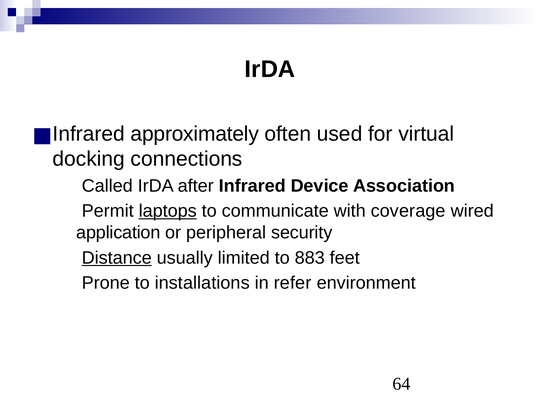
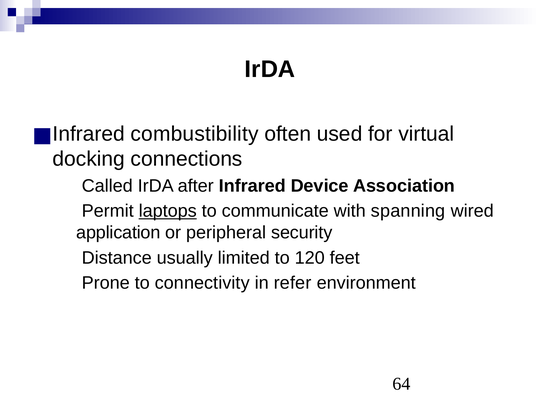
approximately: approximately -> combustibility
coverage: coverage -> spanning
Distance underline: present -> none
883: 883 -> 120
installations: installations -> connectivity
